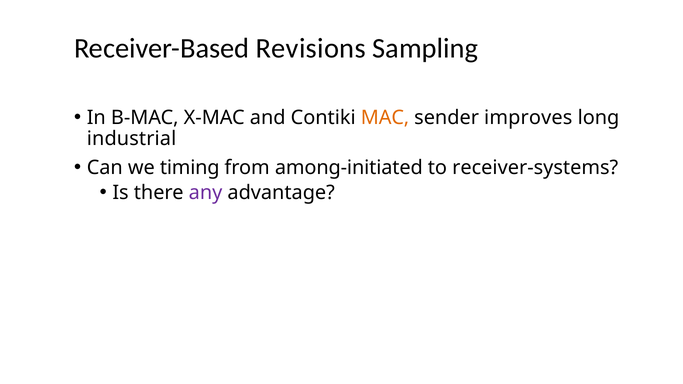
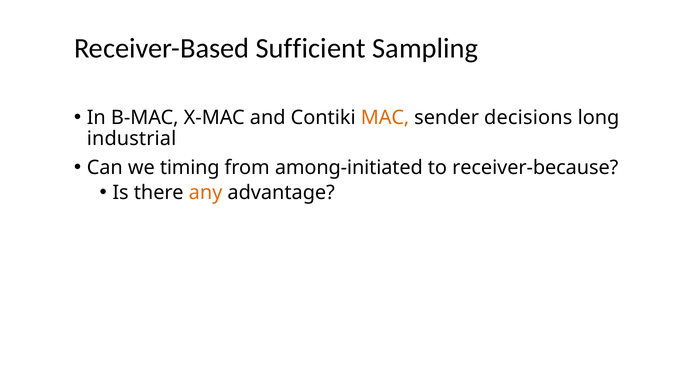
Revisions: Revisions -> Sufficient
improves: improves -> decisions
receiver-systems: receiver-systems -> receiver-because
any colour: purple -> orange
